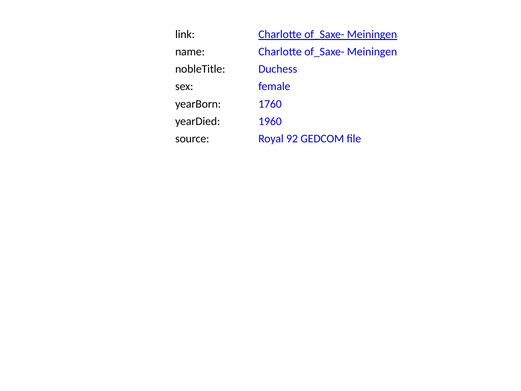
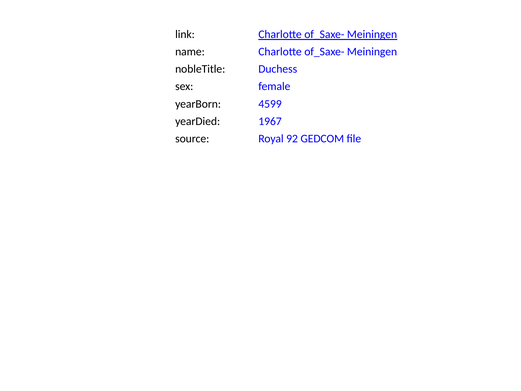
1760: 1760 -> 4599
1960: 1960 -> 1967
